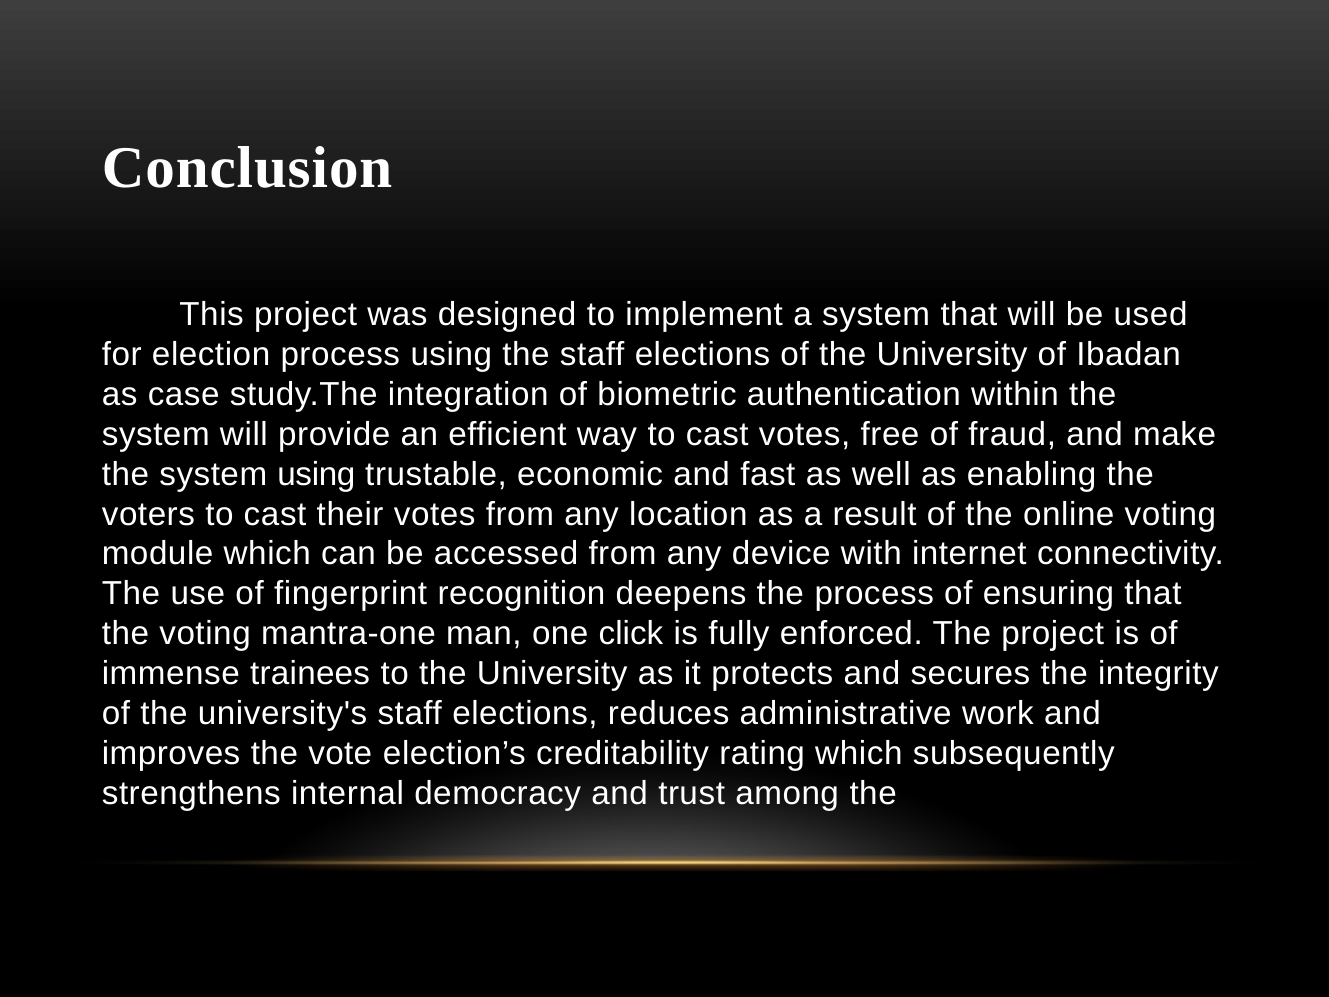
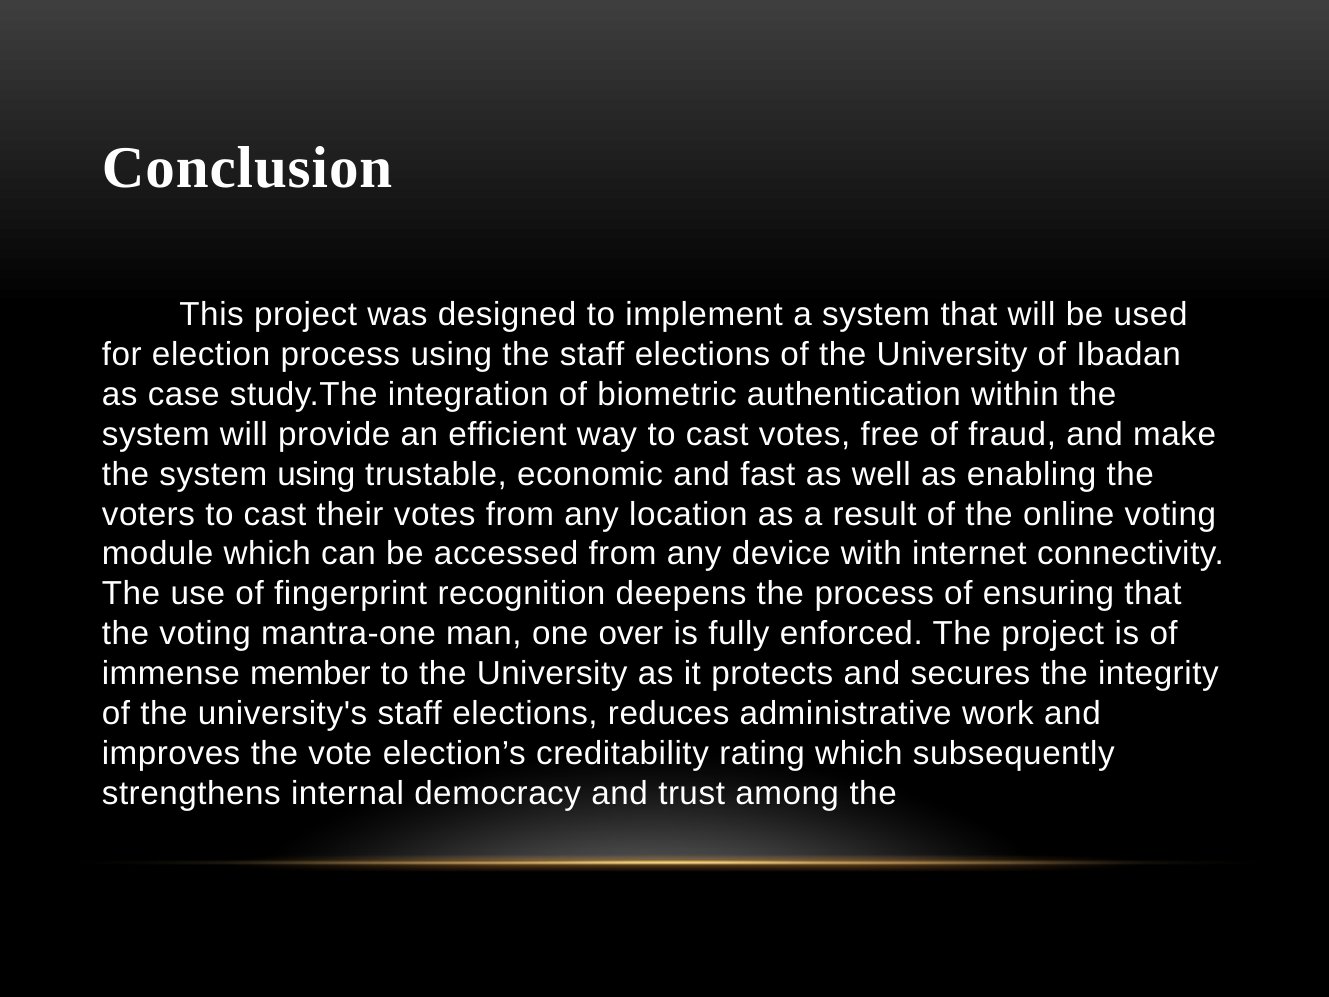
click: click -> over
trainees: trainees -> member
